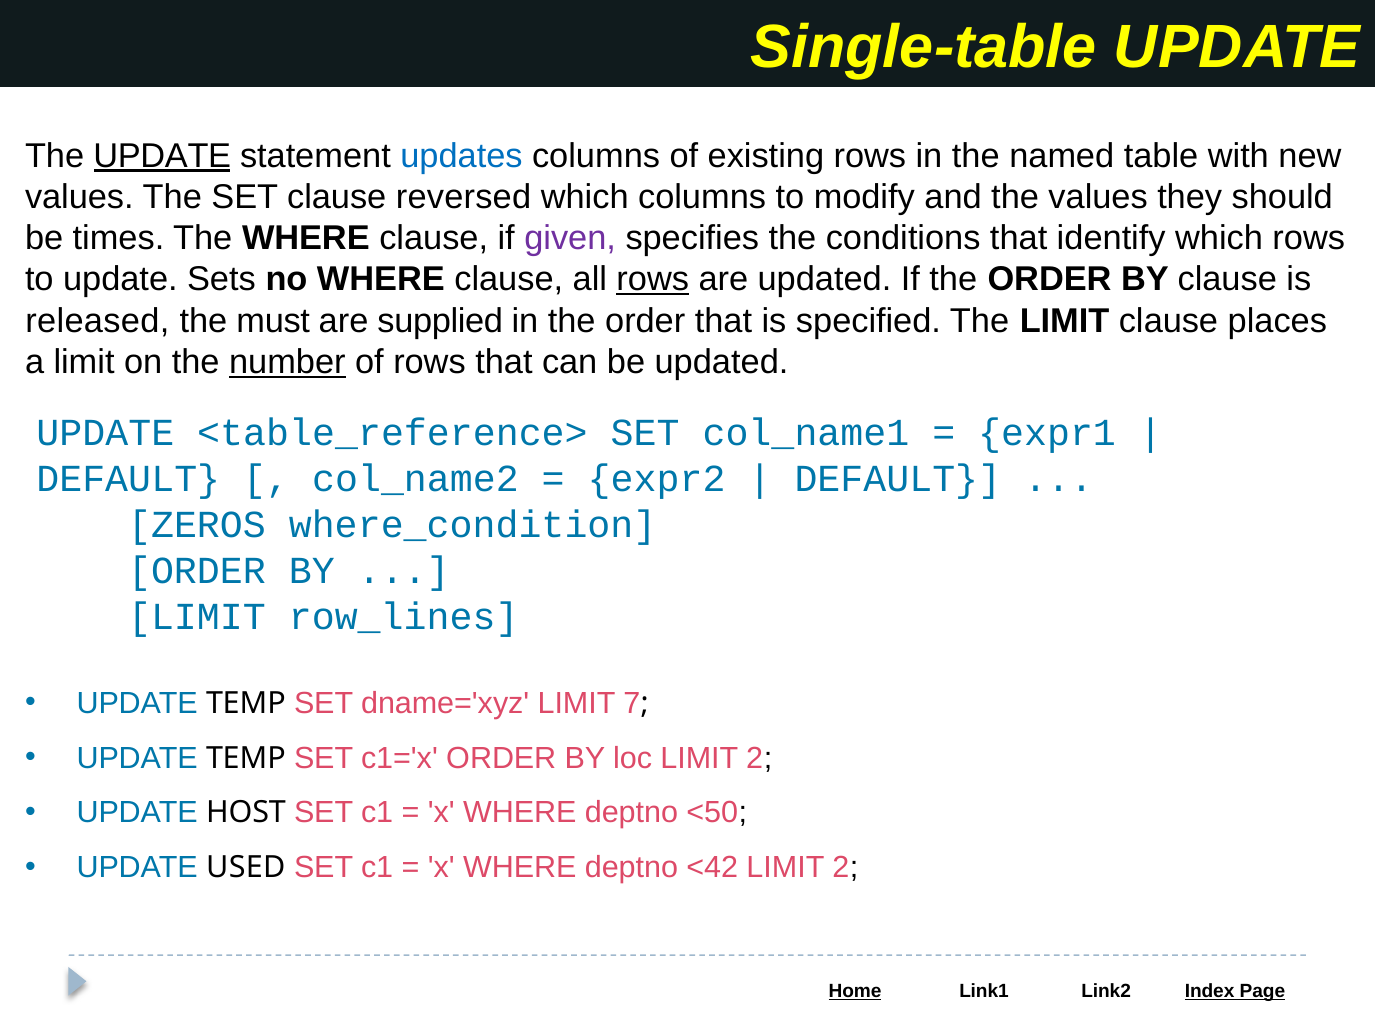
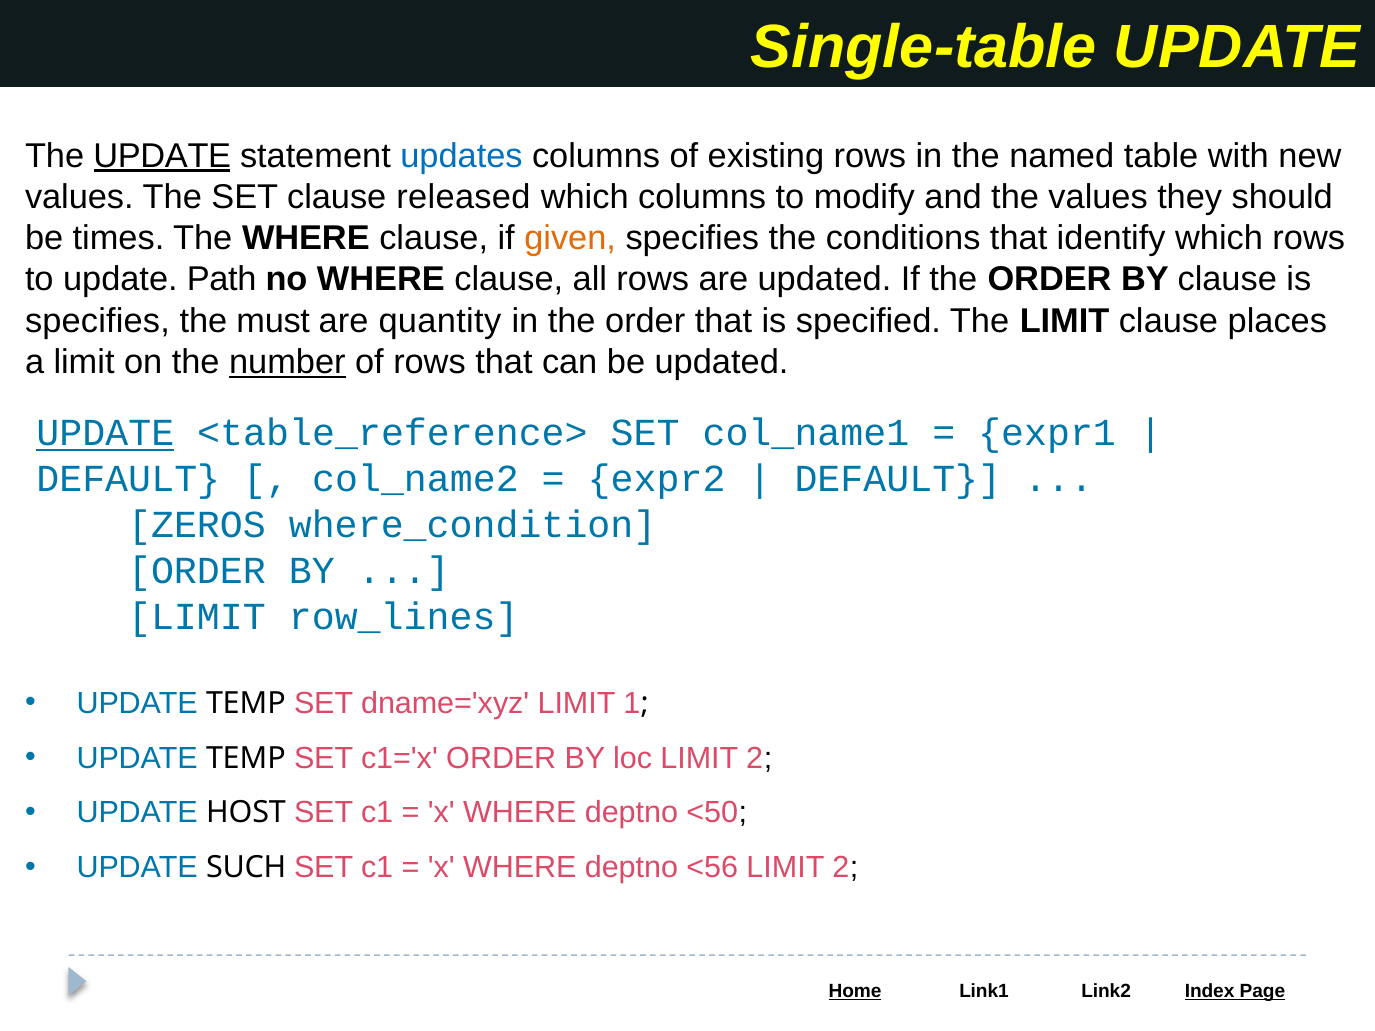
reversed: reversed -> released
given colour: purple -> orange
Sets: Sets -> Path
rows at (653, 280) underline: present -> none
released at (97, 321): released -> specifies
supplied: supplied -> quantity
UPDATE at (105, 433) underline: none -> present
7: 7 -> 1
USED: USED -> SUCH
<42: <42 -> <56
